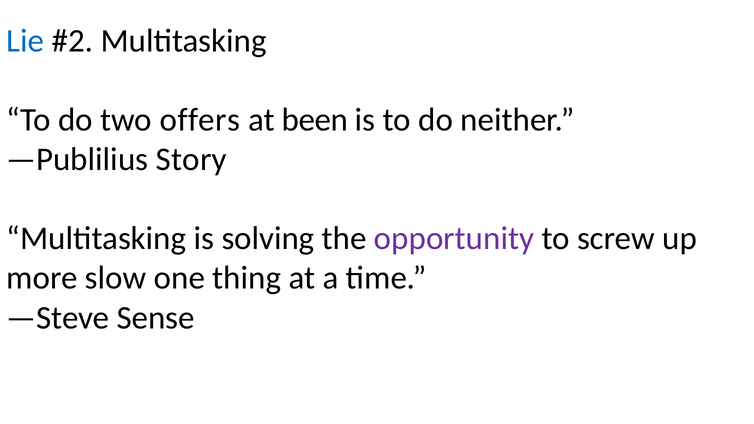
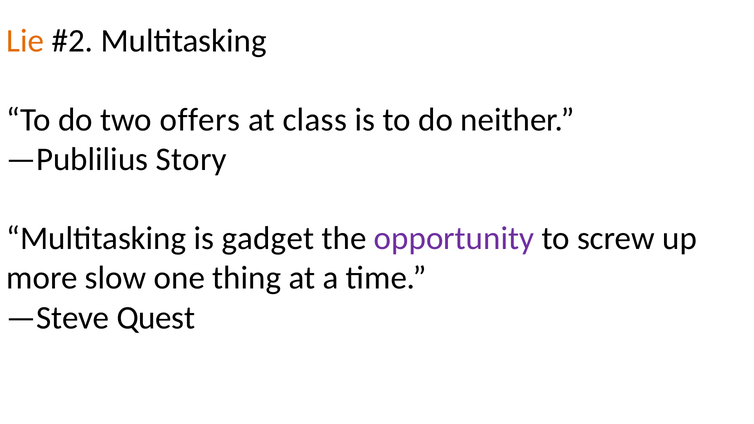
Lie colour: blue -> orange
been: been -> class
solving: solving -> gadget
Sense: Sense -> Quest
